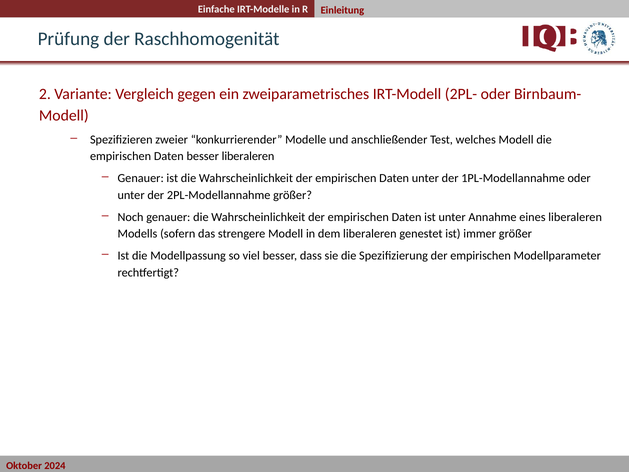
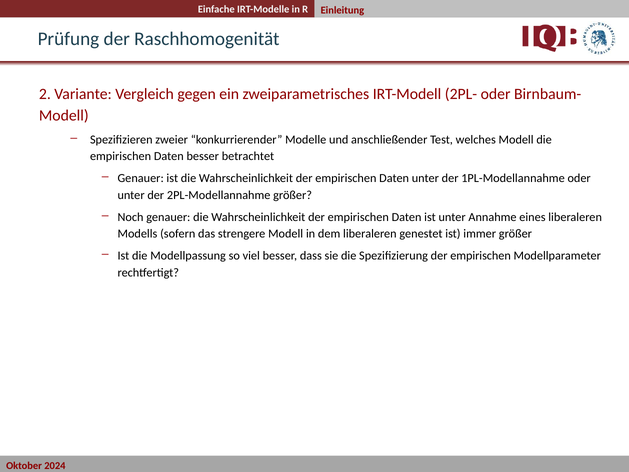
besser liberaleren: liberaleren -> betrachtet
